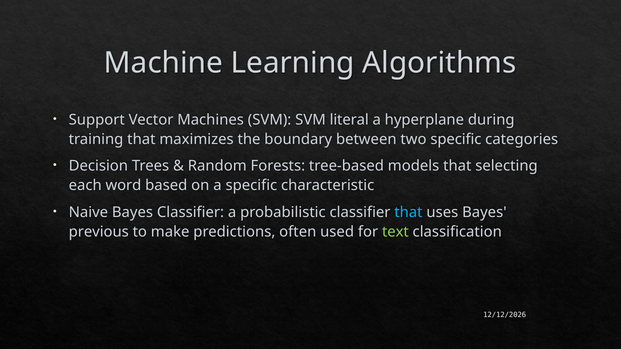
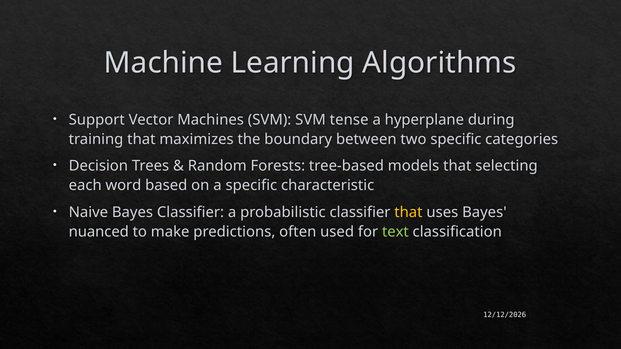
literal: literal -> tense
that at (408, 212) colour: light blue -> yellow
previous: previous -> nuanced
